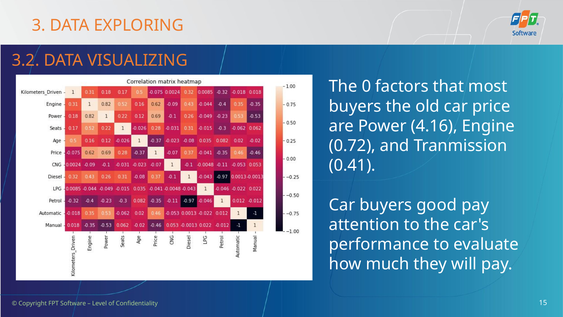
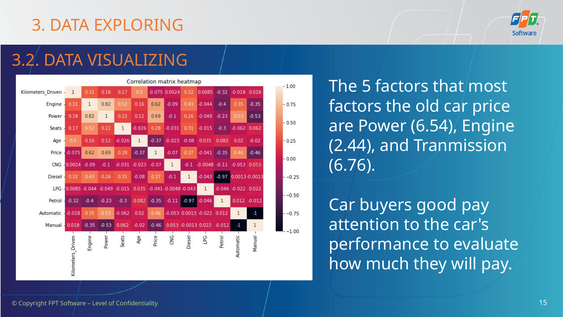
0: 0 -> 5
buyers at (355, 106): buyers -> factors
4.16: 4.16 -> 6.54
0.72: 0.72 -> 2.44
0.41: 0.41 -> 6.76
